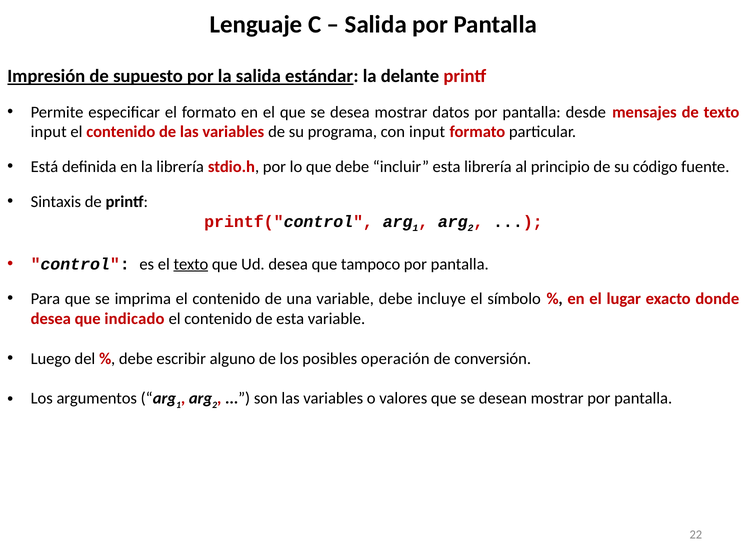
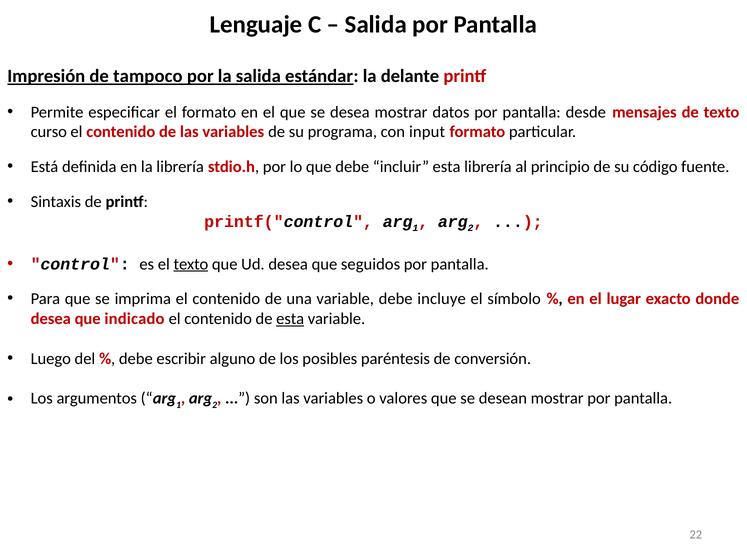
supuesto: supuesto -> tampoco
input at (49, 132): input -> curso
tampoco: tampoco -> seguidos
esta at (290, 319) underline: none -> present
operación: operación -> paréntesis
